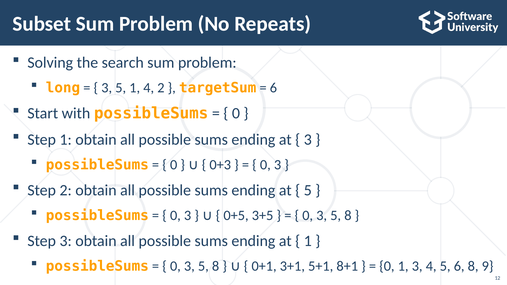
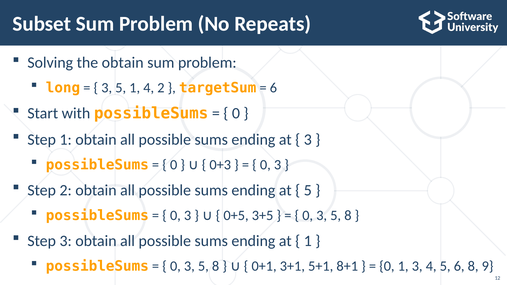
the search: search -> obtain
